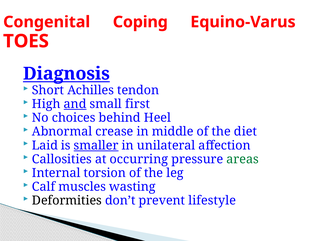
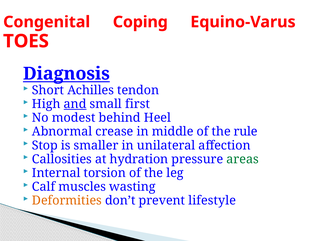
choices: choices -> modest
diet: diet -> rule
Laid: Laid -> Stop
smaller underline: present -> none
occurring: occurring -> hydration
Deformities colour: black -> orange
